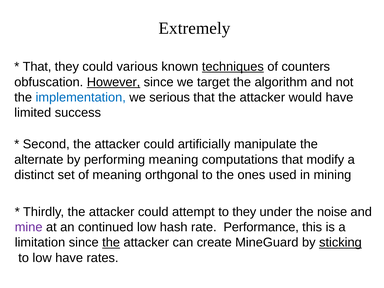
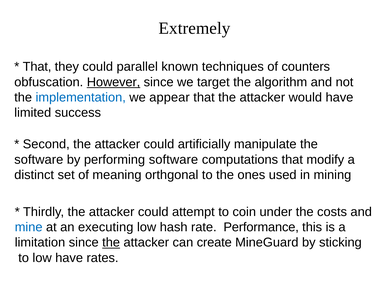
various: various -> parallel
techniques underline: present -> none
serious: serious -> appear
alternate at (39, 160): alternate -> software
performing meaning: meaning -> software
to they: they -> coin
noise: noise -> costs
mine colour: purple -> blue
continued: continued -> executing
sticking underline: present -> none
